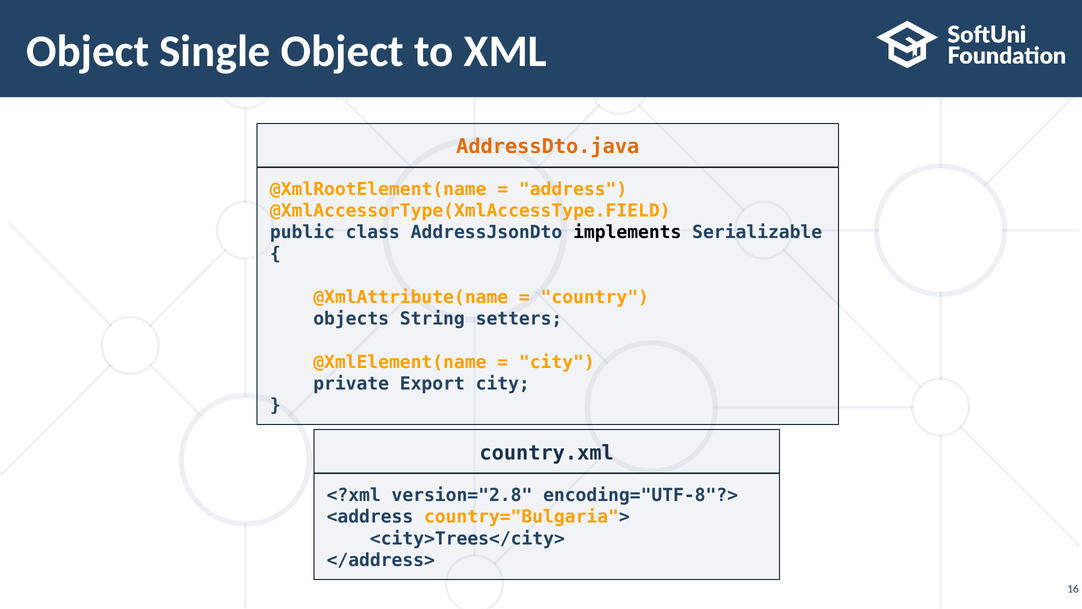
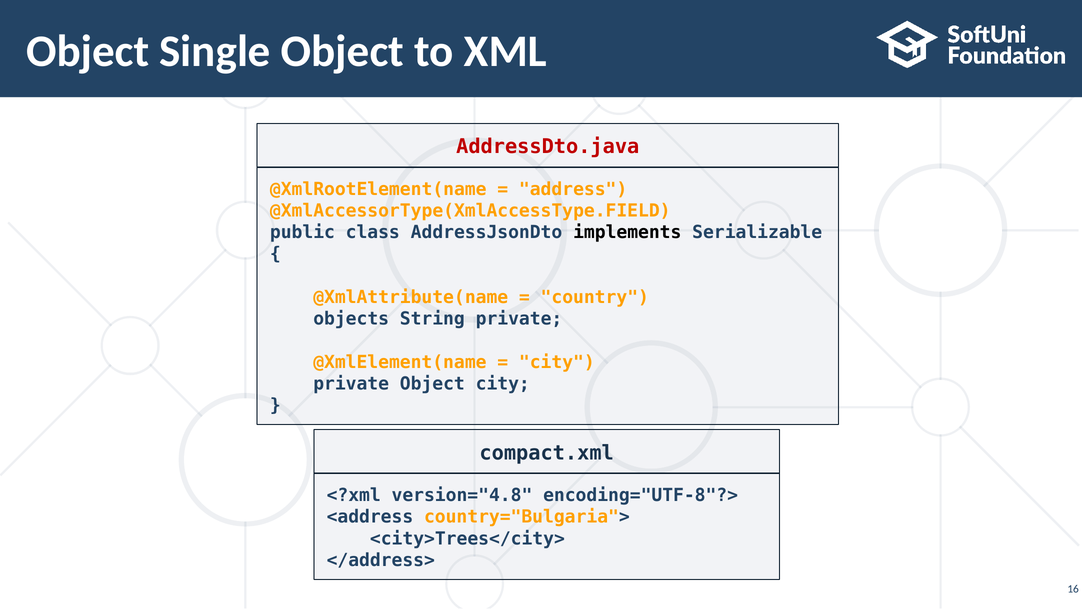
AddressDto.java colour: orange -> red
String setters: setters -> private
private Export: Export -> Object
country.xml: country.xml -> compact.xml
version="2.8: version="2.8 -> version="4.8
